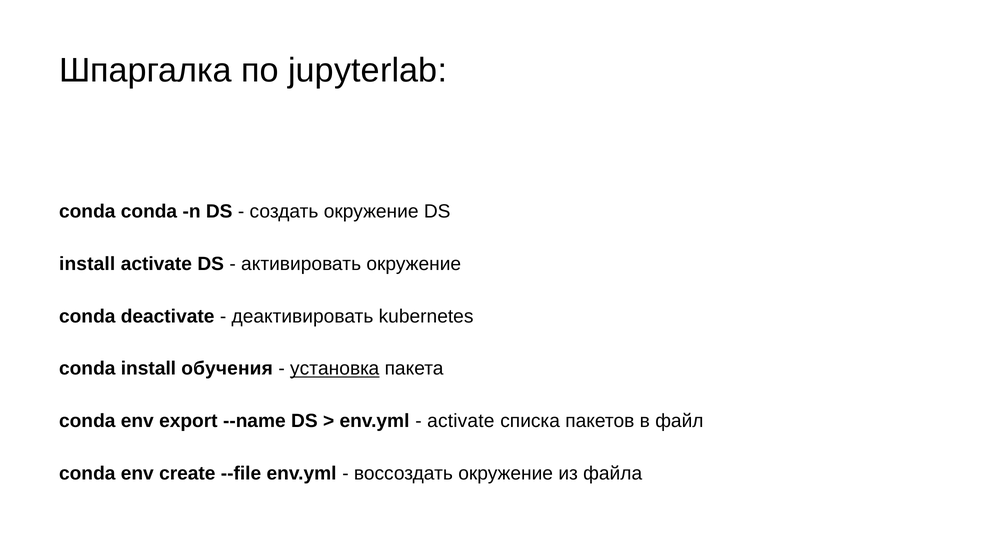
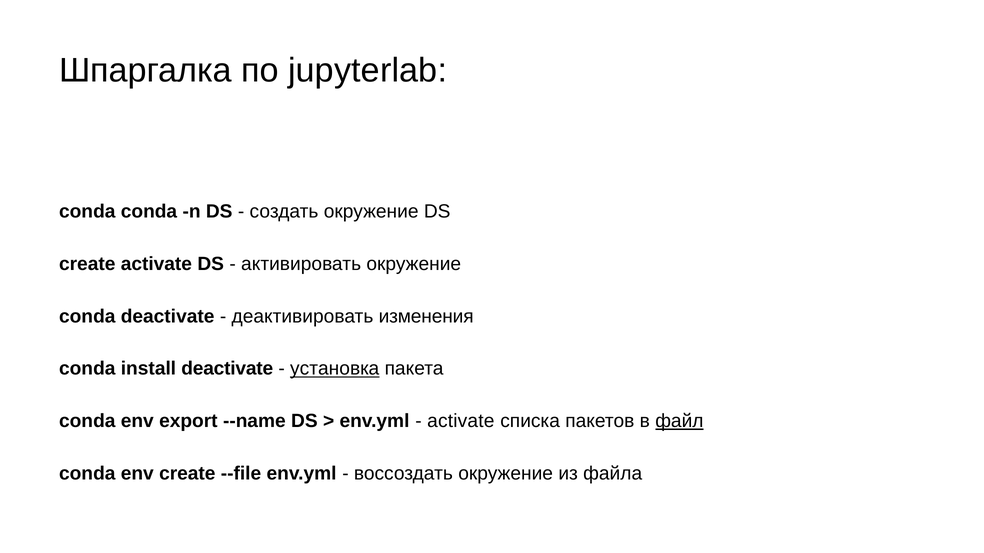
install at (87, 264): install -> create
kubernetes: kubernetes -> изменения
install обучения: обучения -> deactivate
файл underline: none -> present
